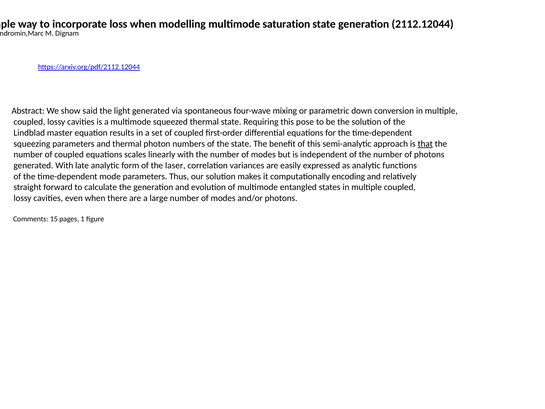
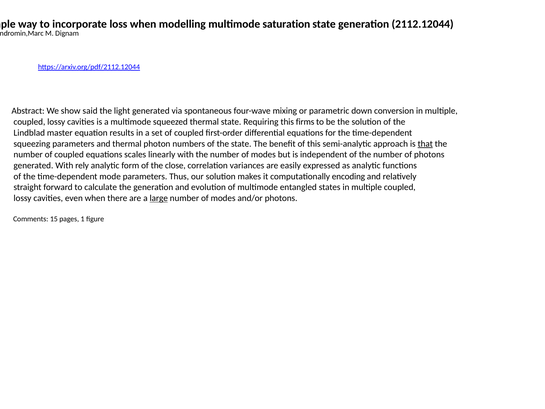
pose: pose -> firms
late: late -> rely
laser: laser -> close
large underline: none -> present
